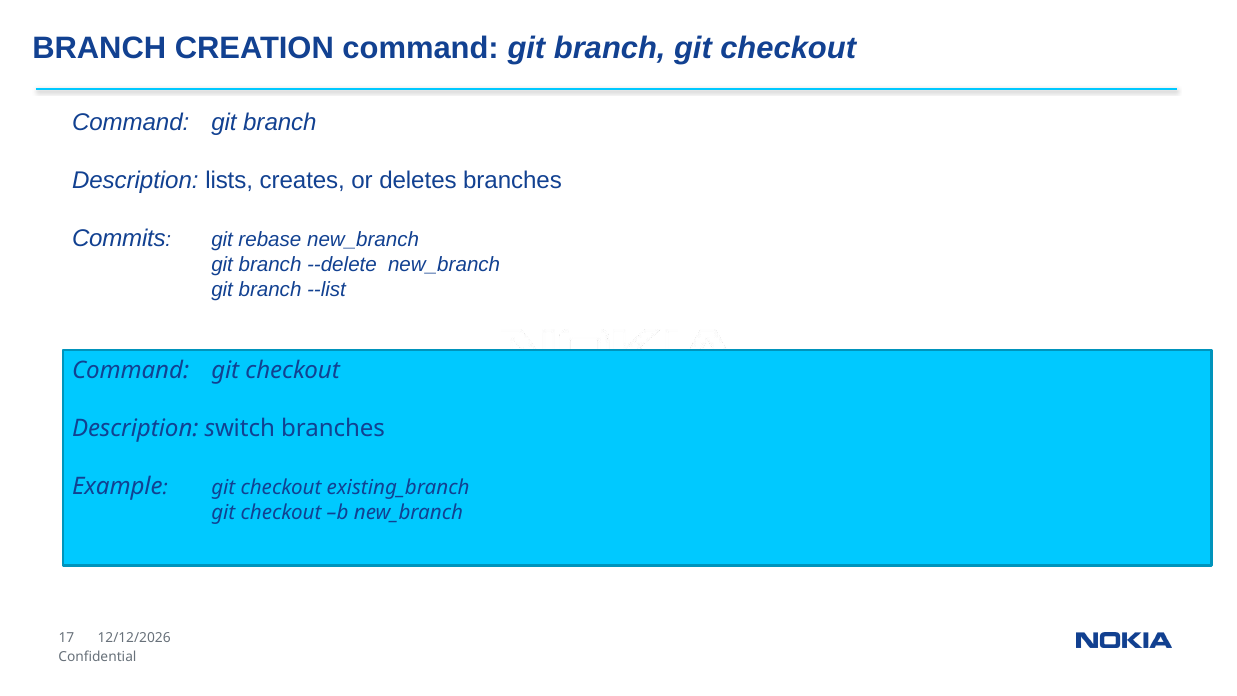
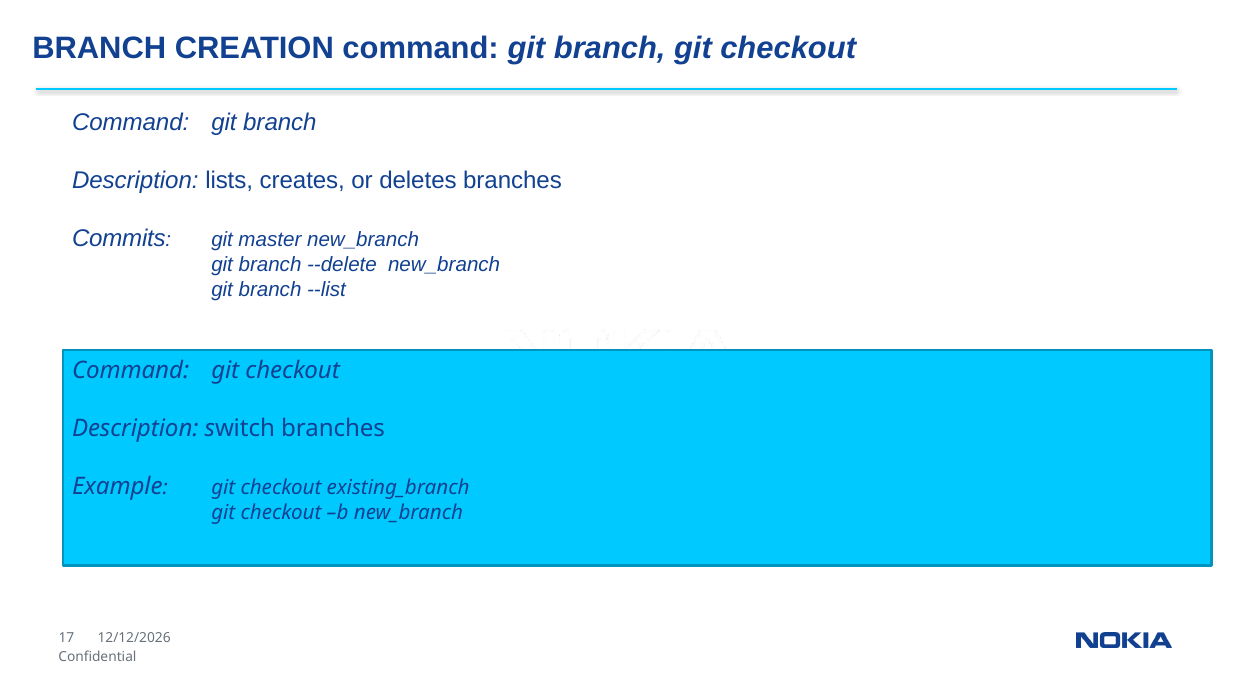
rebase: rebase -> master
